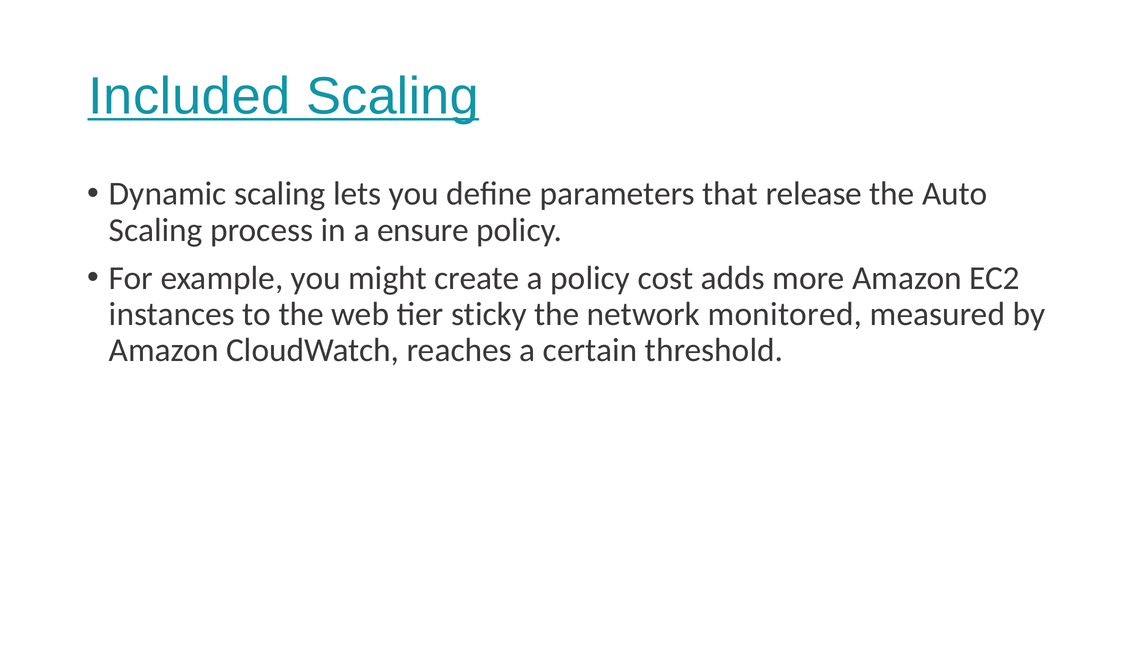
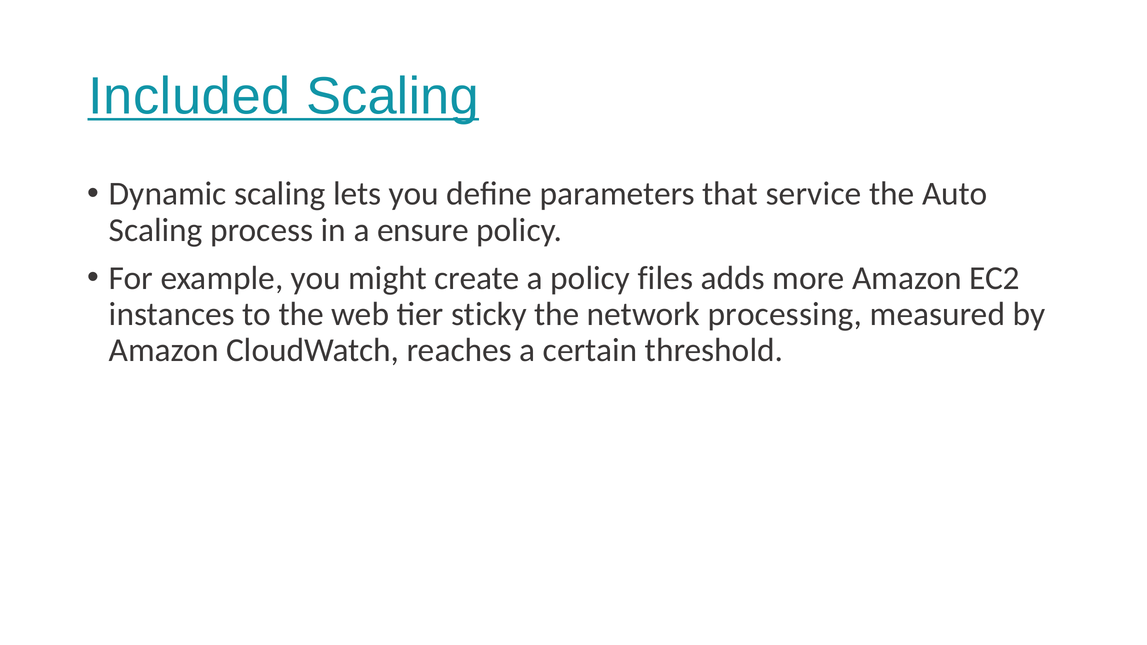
release: release -> service
cost: cost -> files
monitored: monitored -> processing
